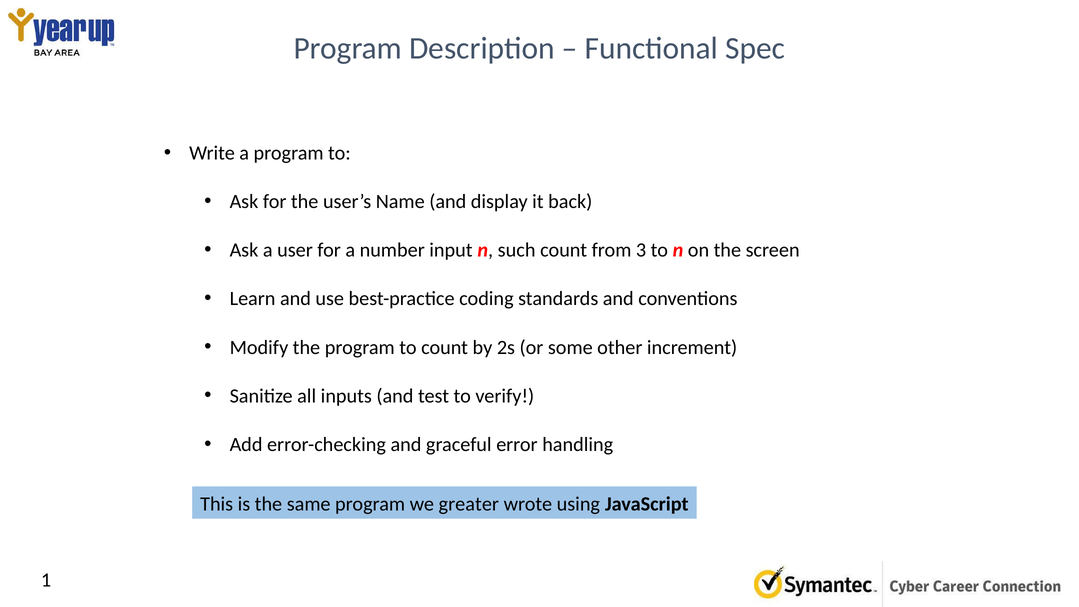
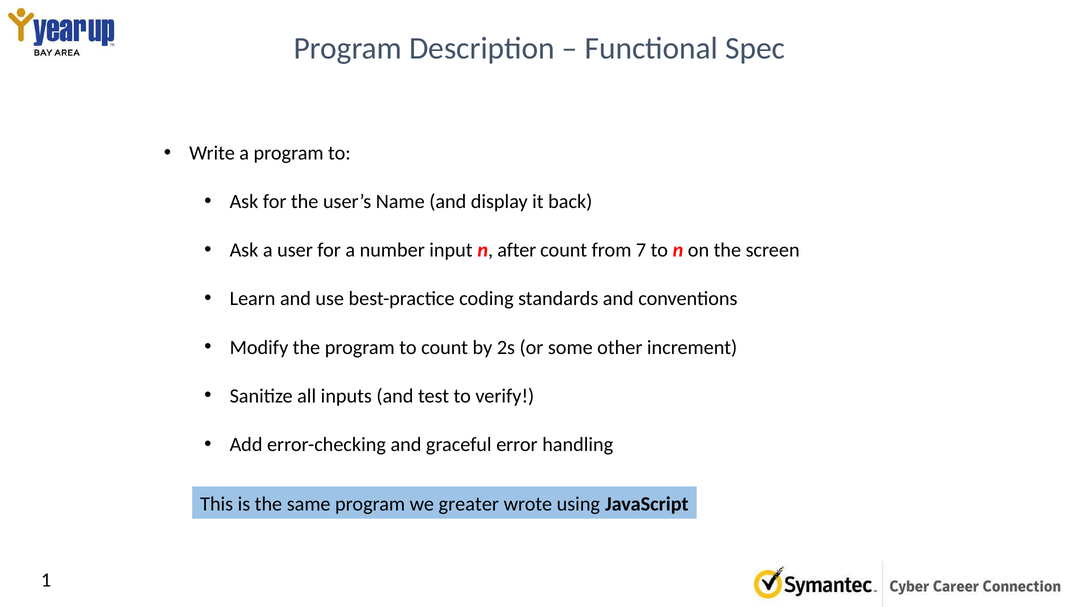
such: such -> after
3: 3 -> 7
